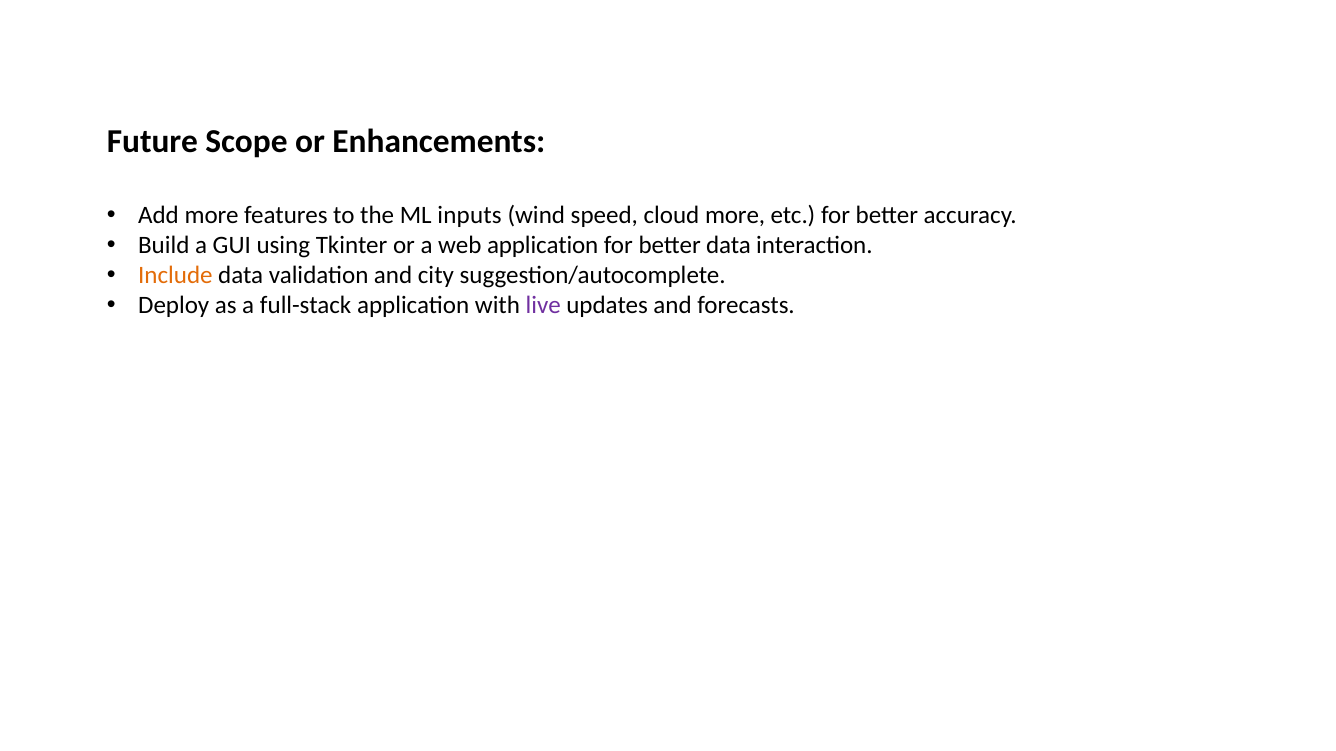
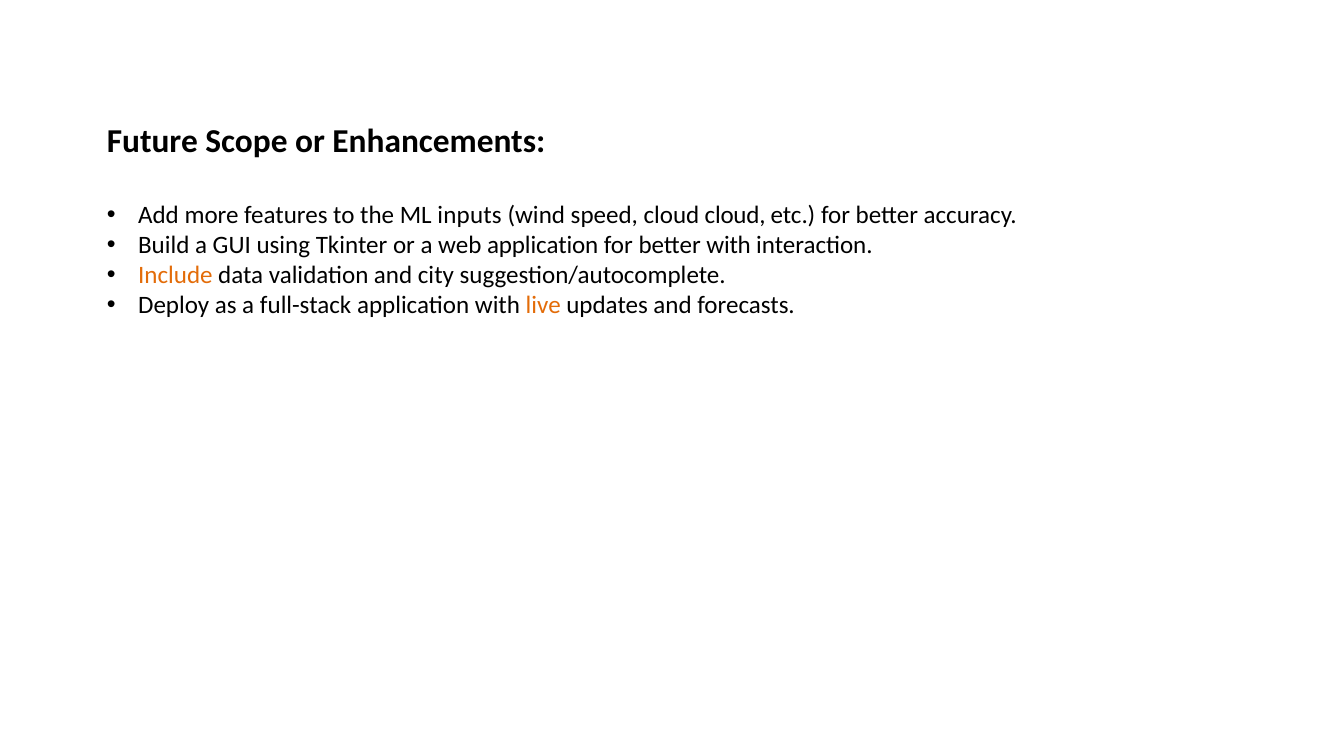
cloud more: more -> cloud
better data: data -> with
live colour: purple -> orange
